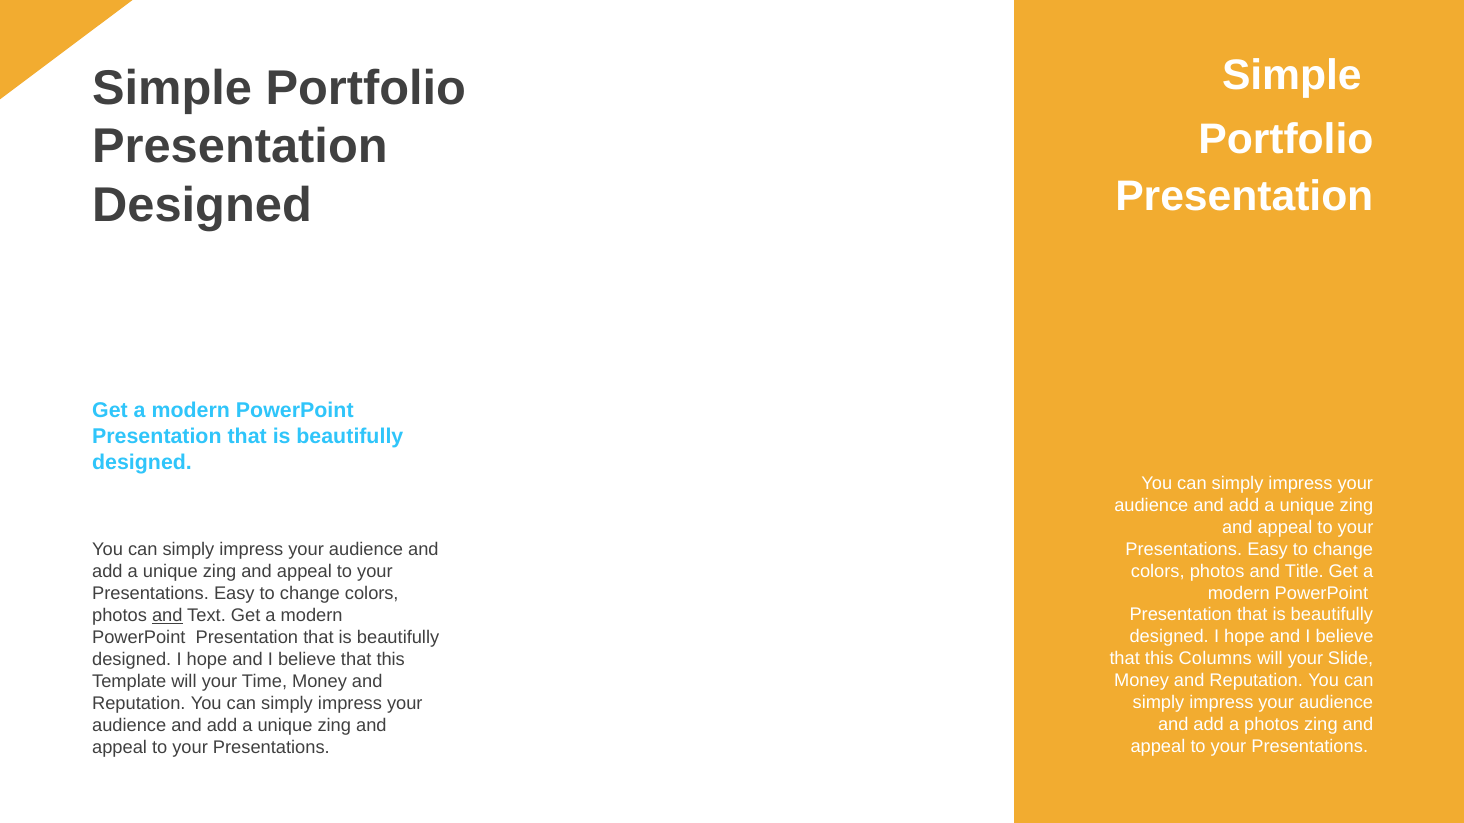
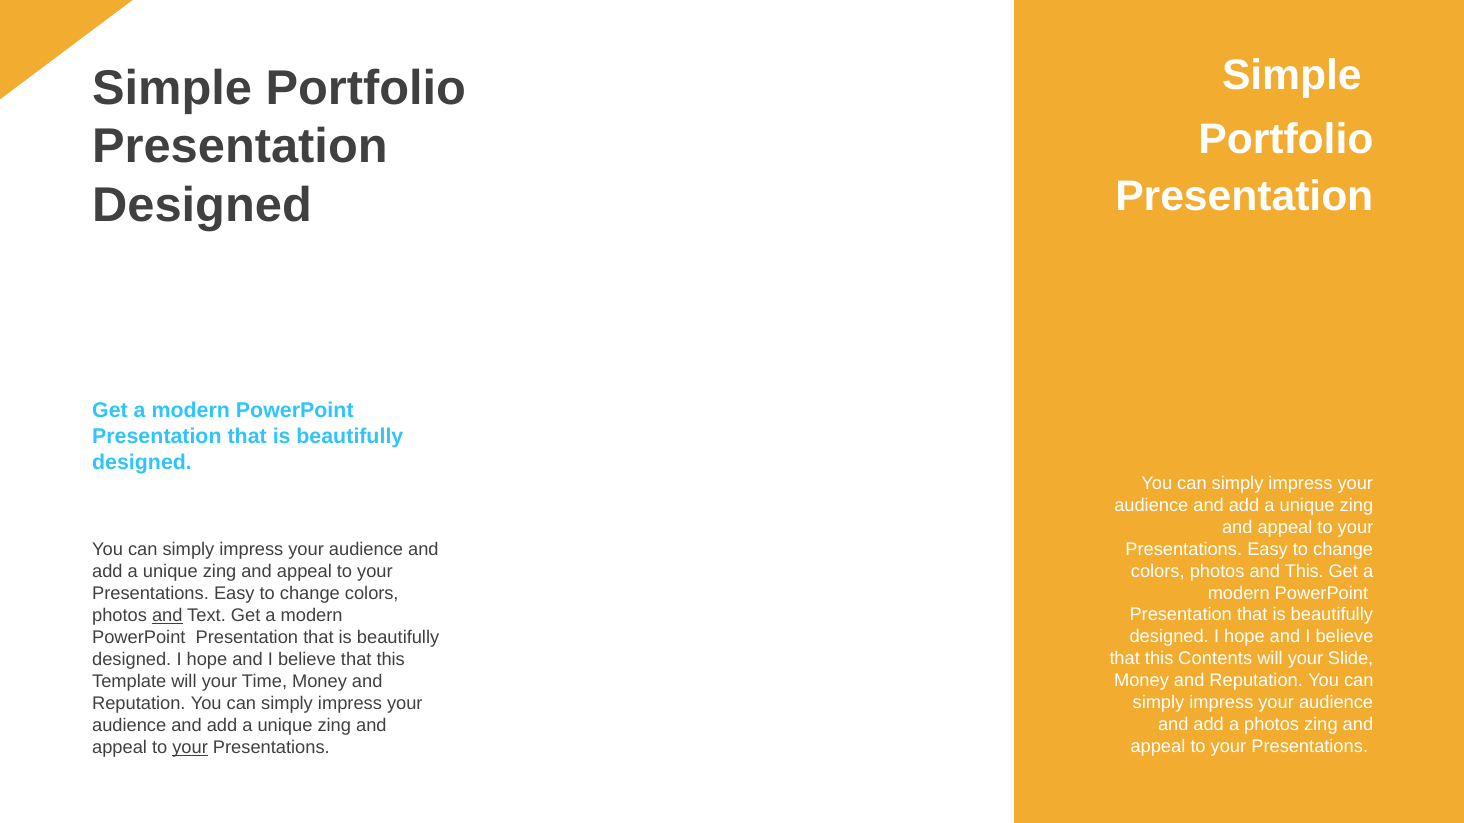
and Title: Title -> This
Columns: Columns -> Contents
your at (190, 748) underline: none -> present
